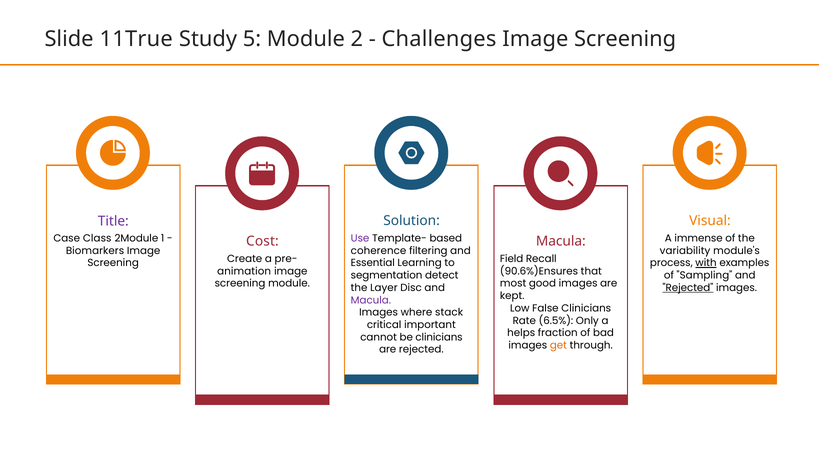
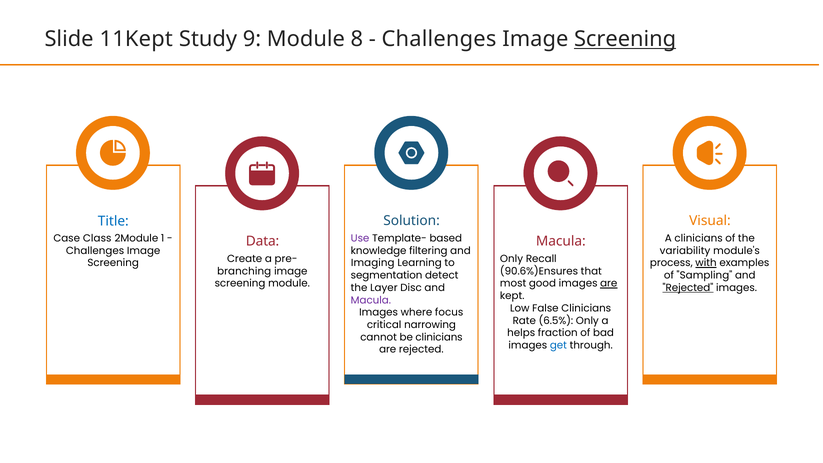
11True: 11True -> 11Kept
5: 5 -> 9
2: 2 -> 8
Screening at (625, 39) underline: none -> present
Title colour: purple -> blue
Cost: Cost -> Data
A immense: immense -> clinicians
Biomarkers at (95, 251): Biomarkers -> Challenges
coherence: coherence -> knowledge
Field at (512, 259): Field -> Only
Essential: Essential -> Imaging
animation: animation -> branching
are at (609, 284) underline: none -> present
stack: stack -> focus
important: important -> narrowing
get colour: orange -> blue
